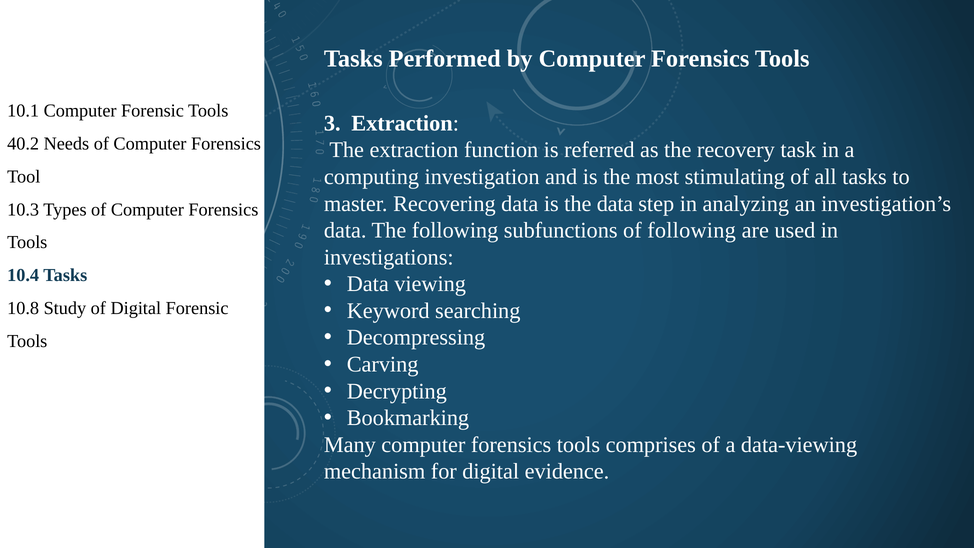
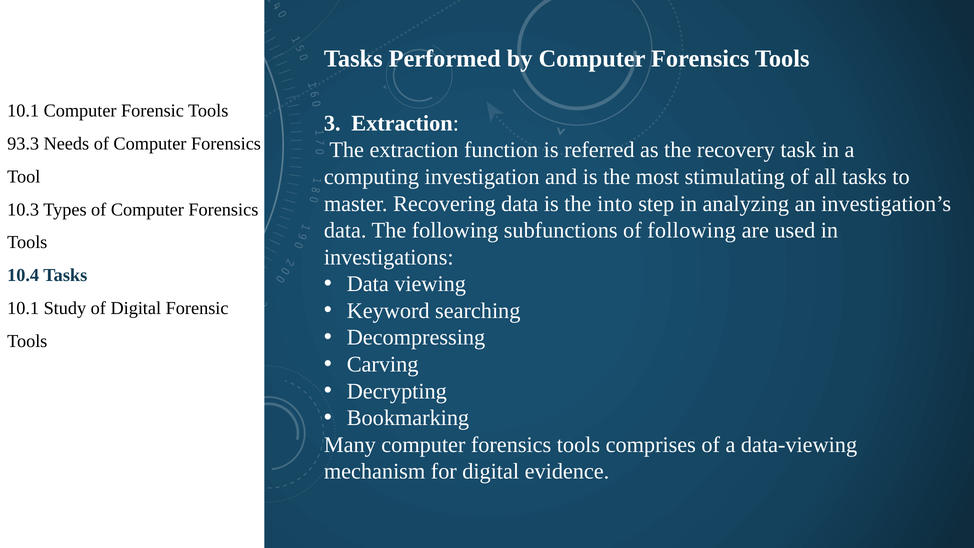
40.2: 40.2 -> 93.3
the data: data -> into
10.8 at (23, 308): 10.8 -> 10.1
